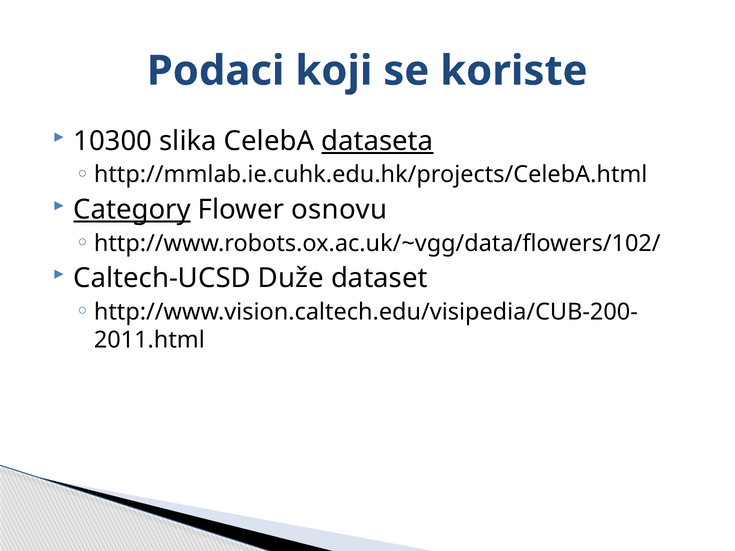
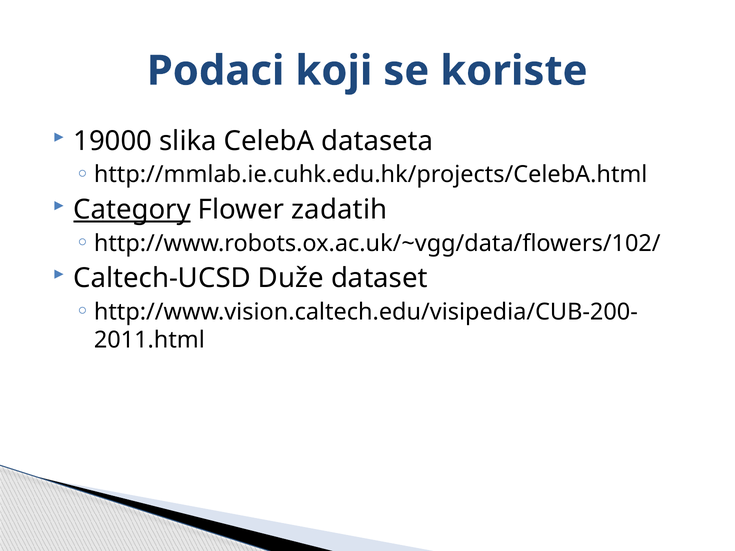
10300: 10300 -> 19000
dataseta underline: present -> none
osnovu: osnovu -> zadatih
